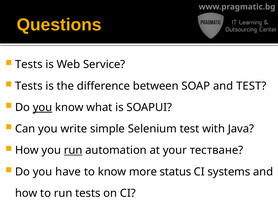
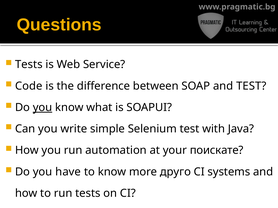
Tests at (29, 86): Tests -> Code
run at (73, 151) underline: present -> none
тестване: тестване -> поискате
status: status -> друго
